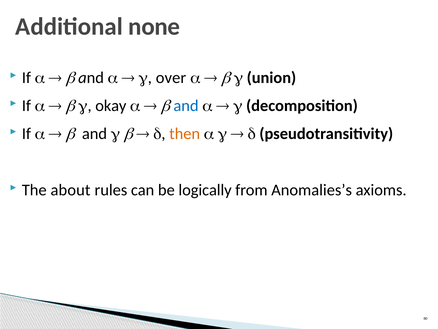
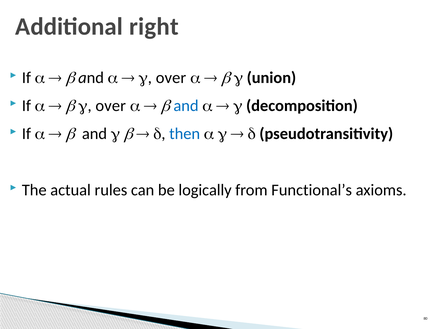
none: none -> right
okay at (111, 106): okay -> over
then colour: orange -> blue
about: about -> actual
Anomalies’s: Anomalies’s -> Functional’s
